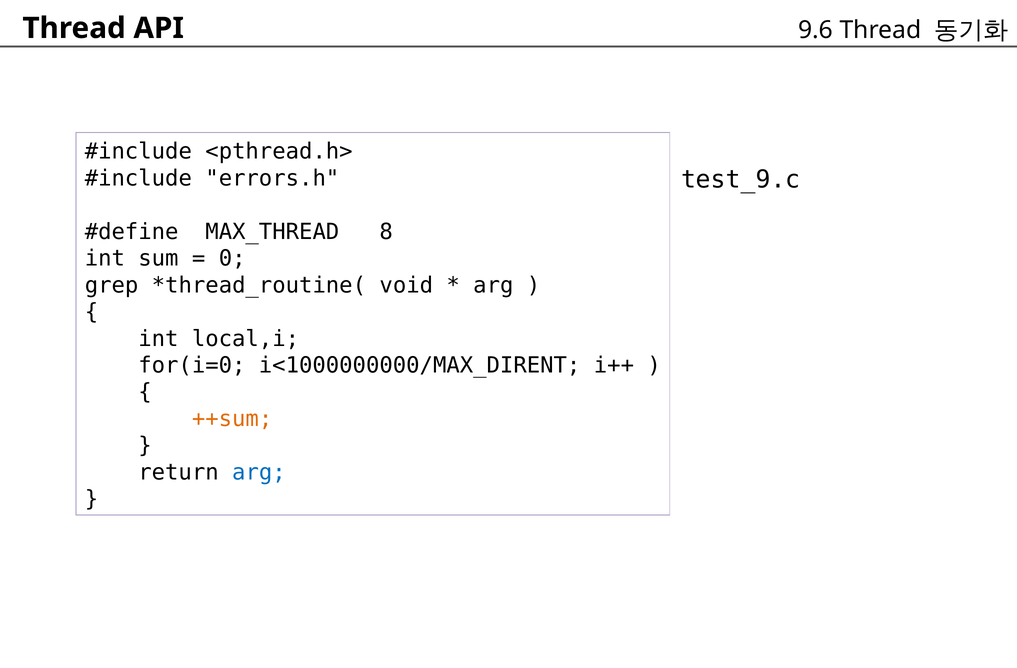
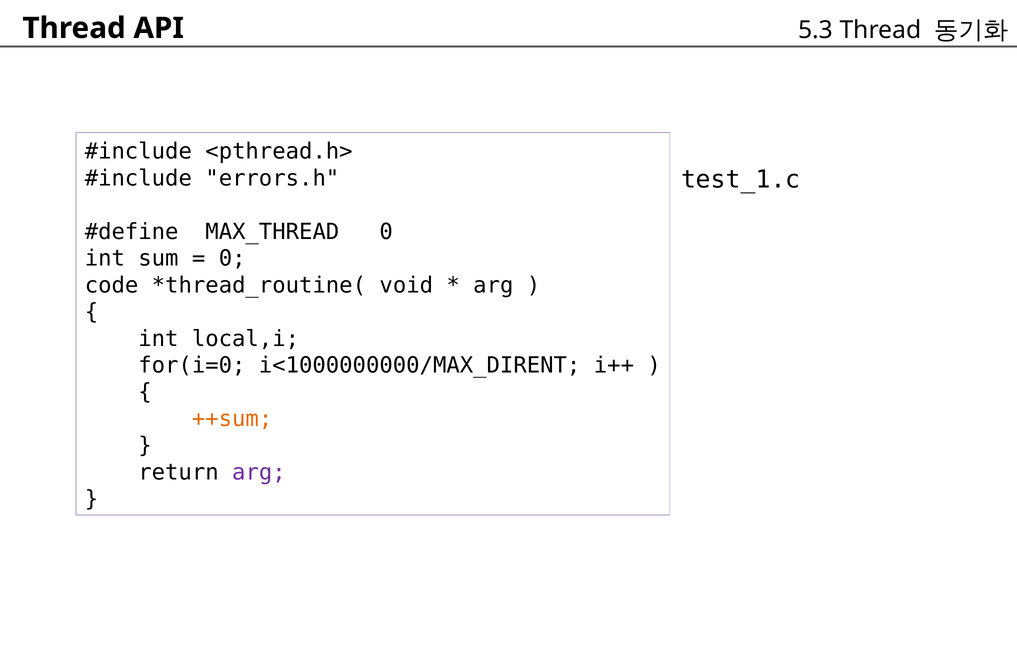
9.6: 9.6 -> 5.3
test_9.c: test_9.c -> test_1.c
MAX_THREAD 8: 8 -> 0
grep: grep -> code
arg at (259, 472) colour: blue -> purple
